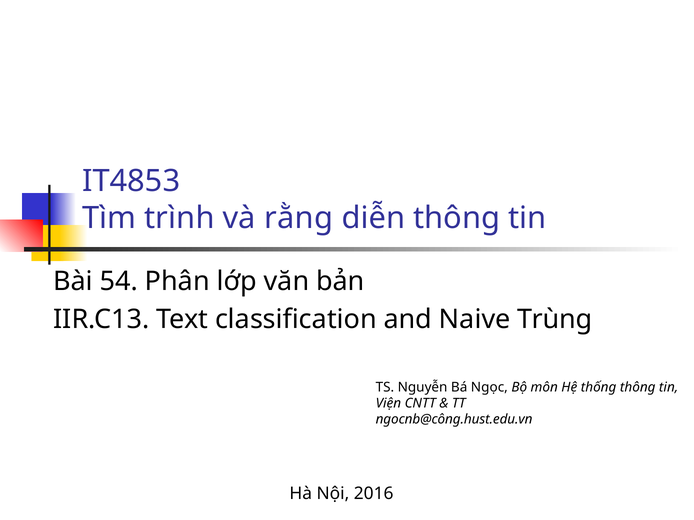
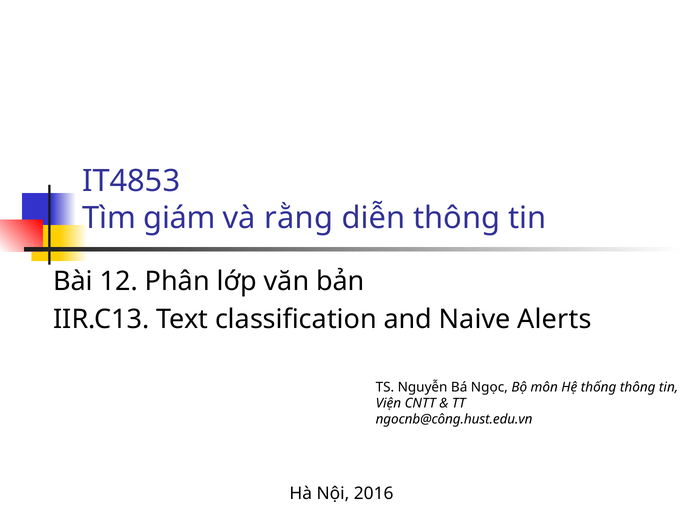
trình: trình -> giám
54: 54 -> 12
Trùng: Trùng -> Alerts
